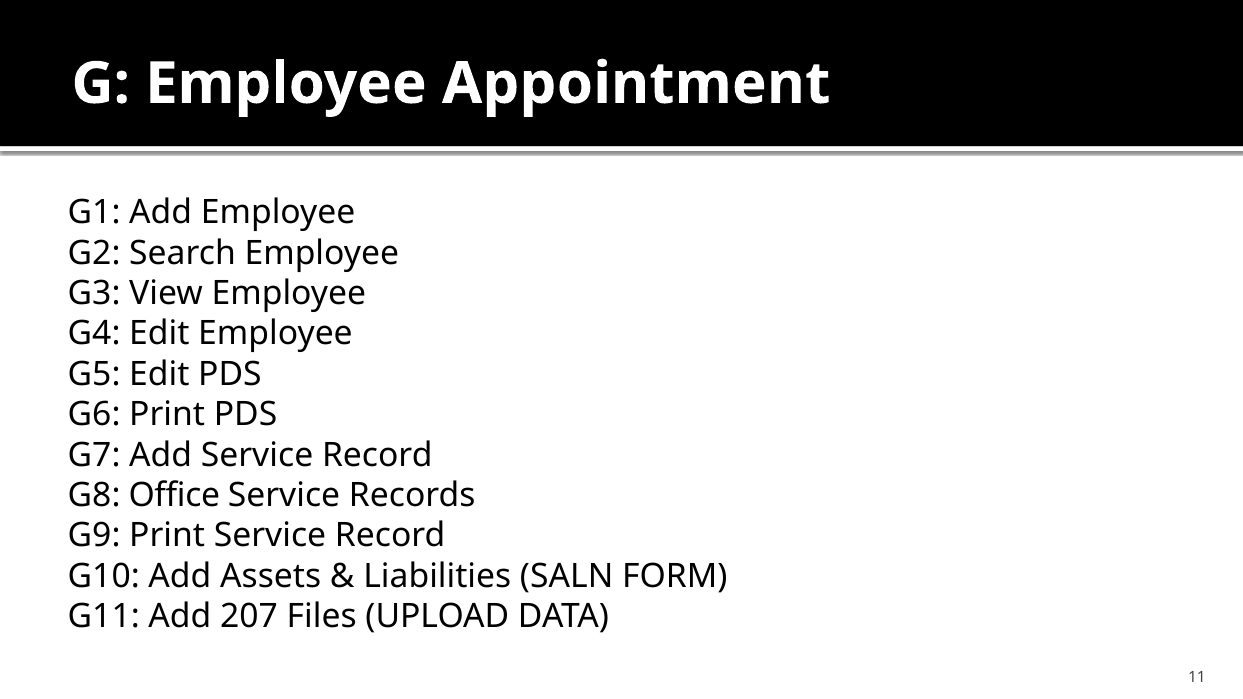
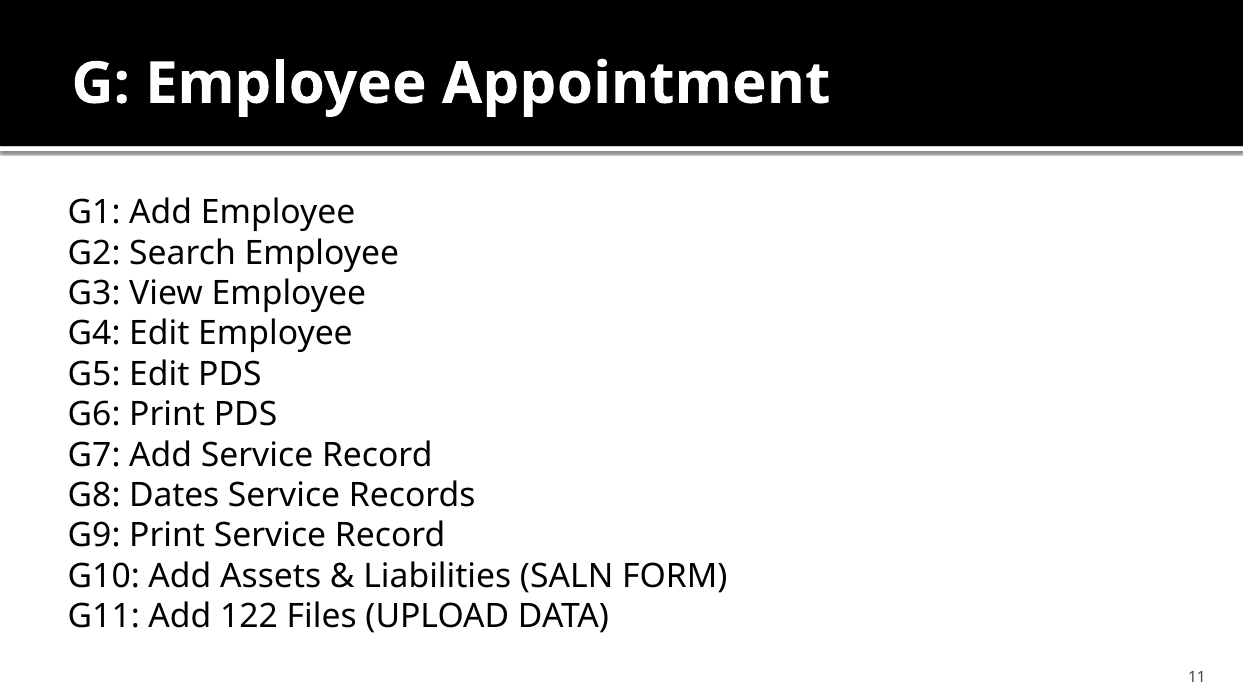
Office: Office -> Dates
207: 207 -> 122
